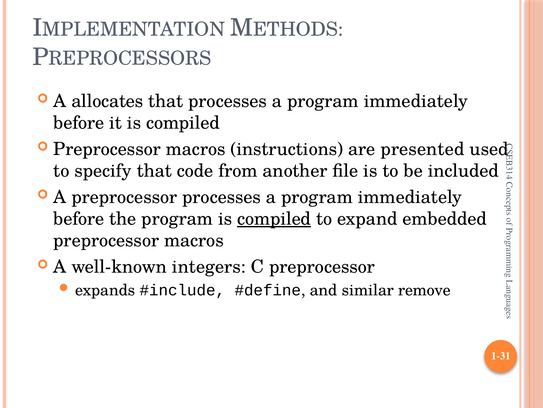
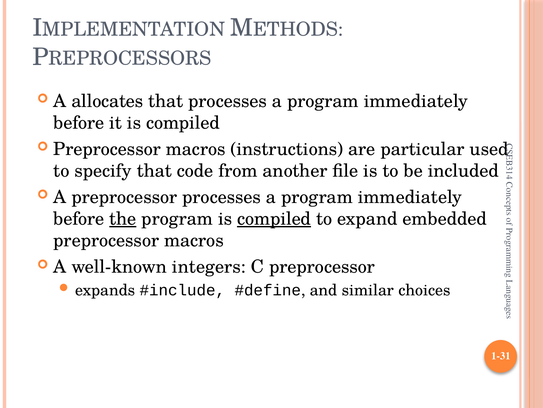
presented: presented -> particular
the underline: none -> present
remove: remove -> choices
